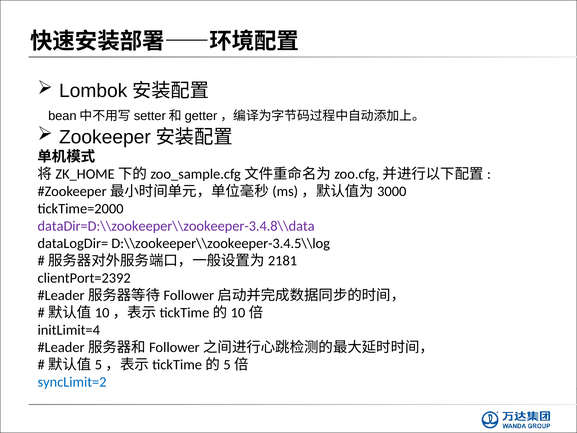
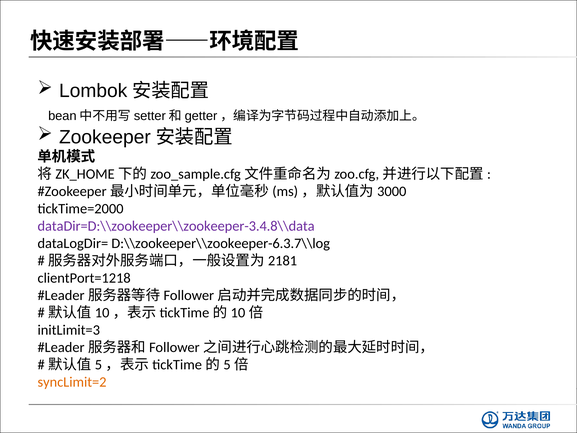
D:\\zookeeper\\zookeeper-3.4.5\\log: D:\\zookeeper\\zookeeper-3.4.5\\log -> D:\\zookeeper\\zookeeper-6.3.7\\log
clientPort=2392: clientPort=2392 -> clientPort=1218
initLimit=4: initLimit=4 -> initLimit=3
syncLimit=2 colour: blue -> orange
